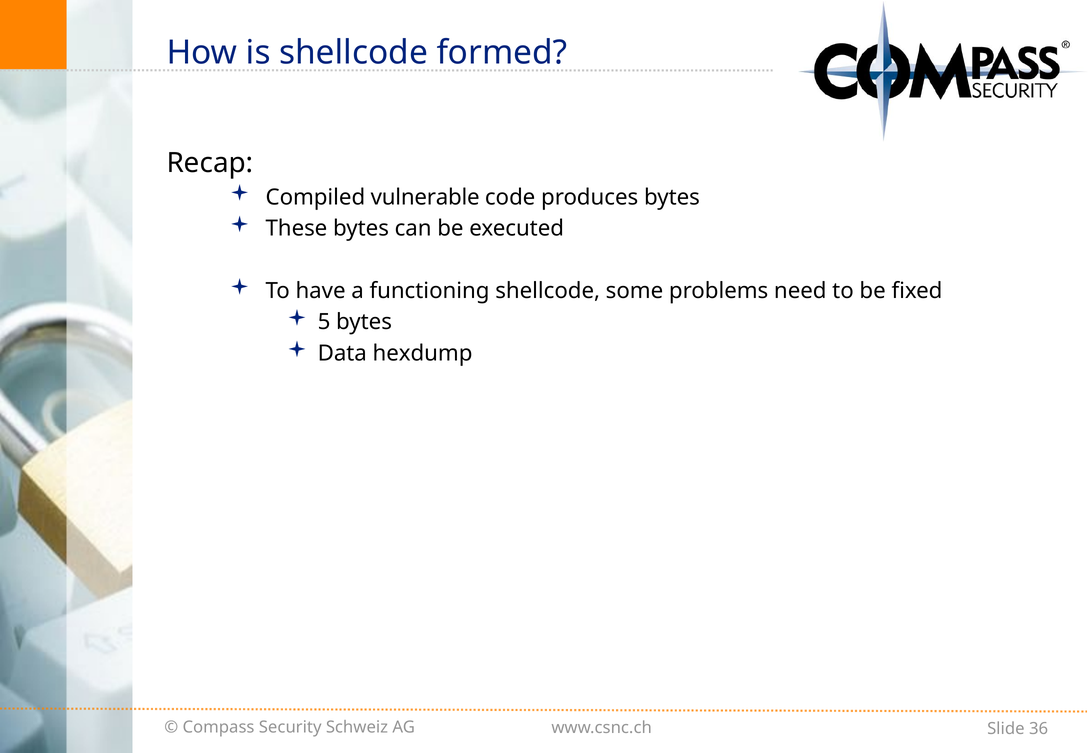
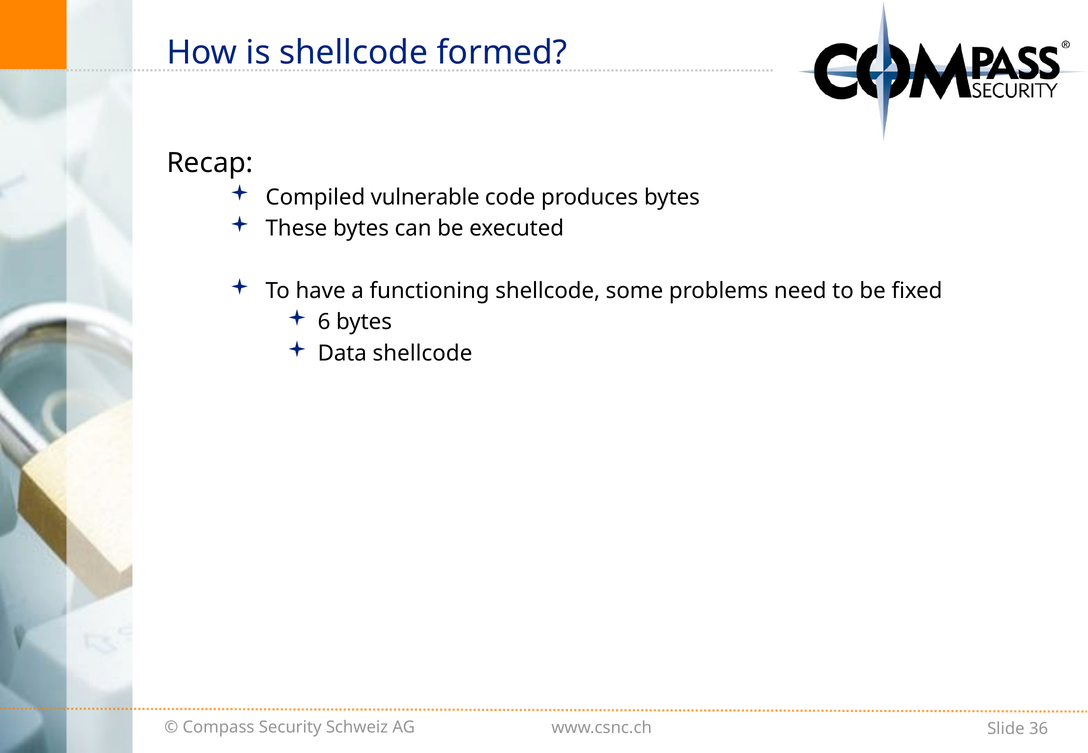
5: 5 -> 6
Data hexdump: hexdump -> shellcode
